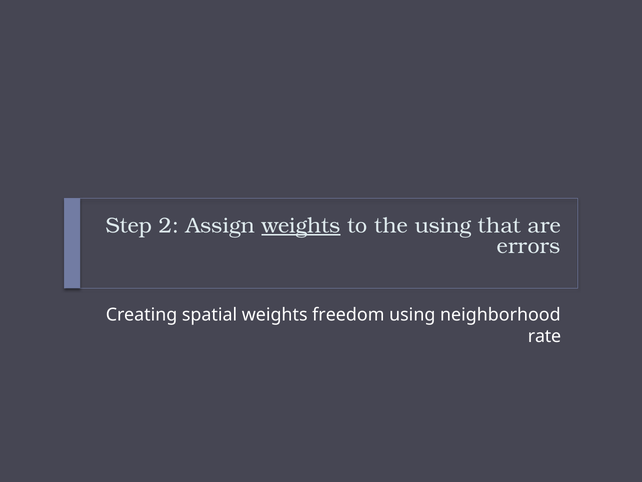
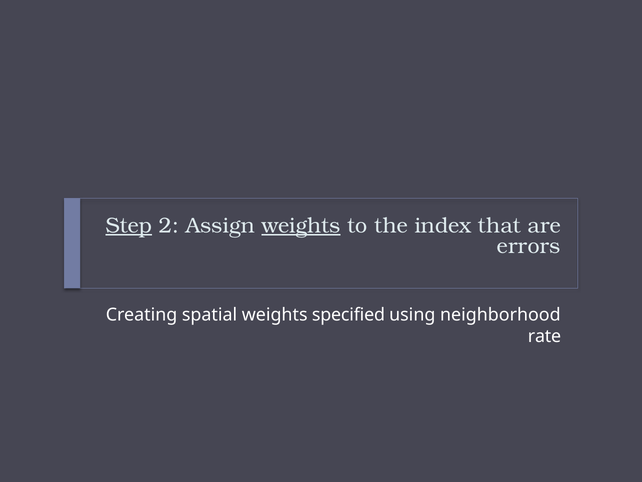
Step underline: none -> present
the using: using -> index
freedom: freedom -> specified
